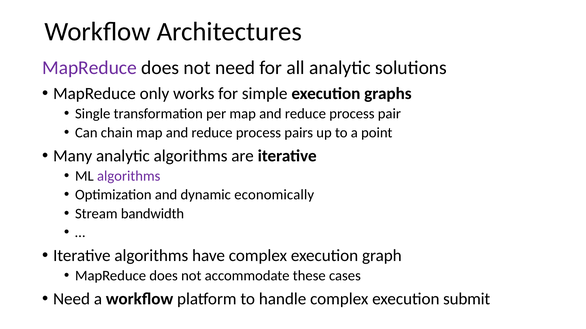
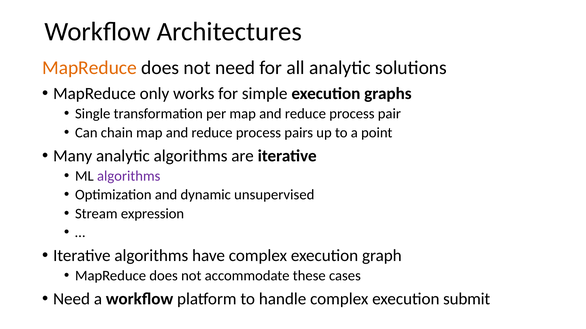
MapReduce at (90, 68) colour: purple -> orange
economically: economically -> unsupervised
bandwidth: bandwidth -> expression
